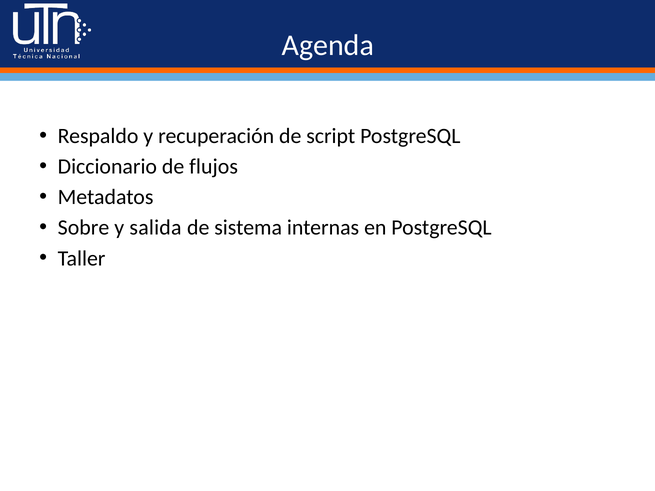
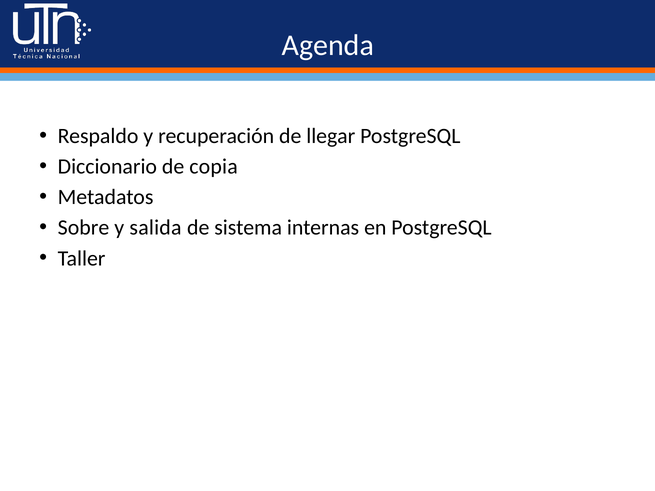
script: script -> llegar
flujos: flujos -> copia
